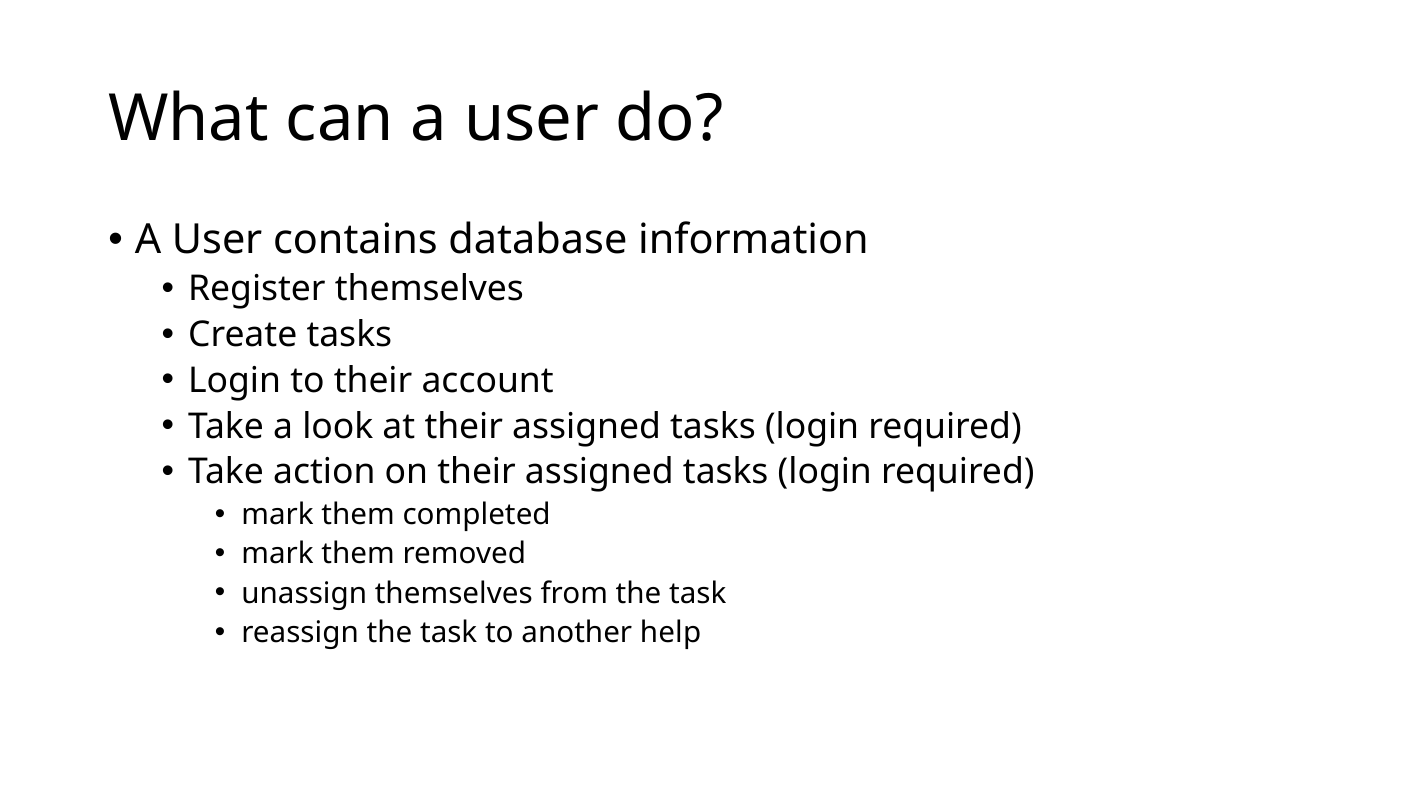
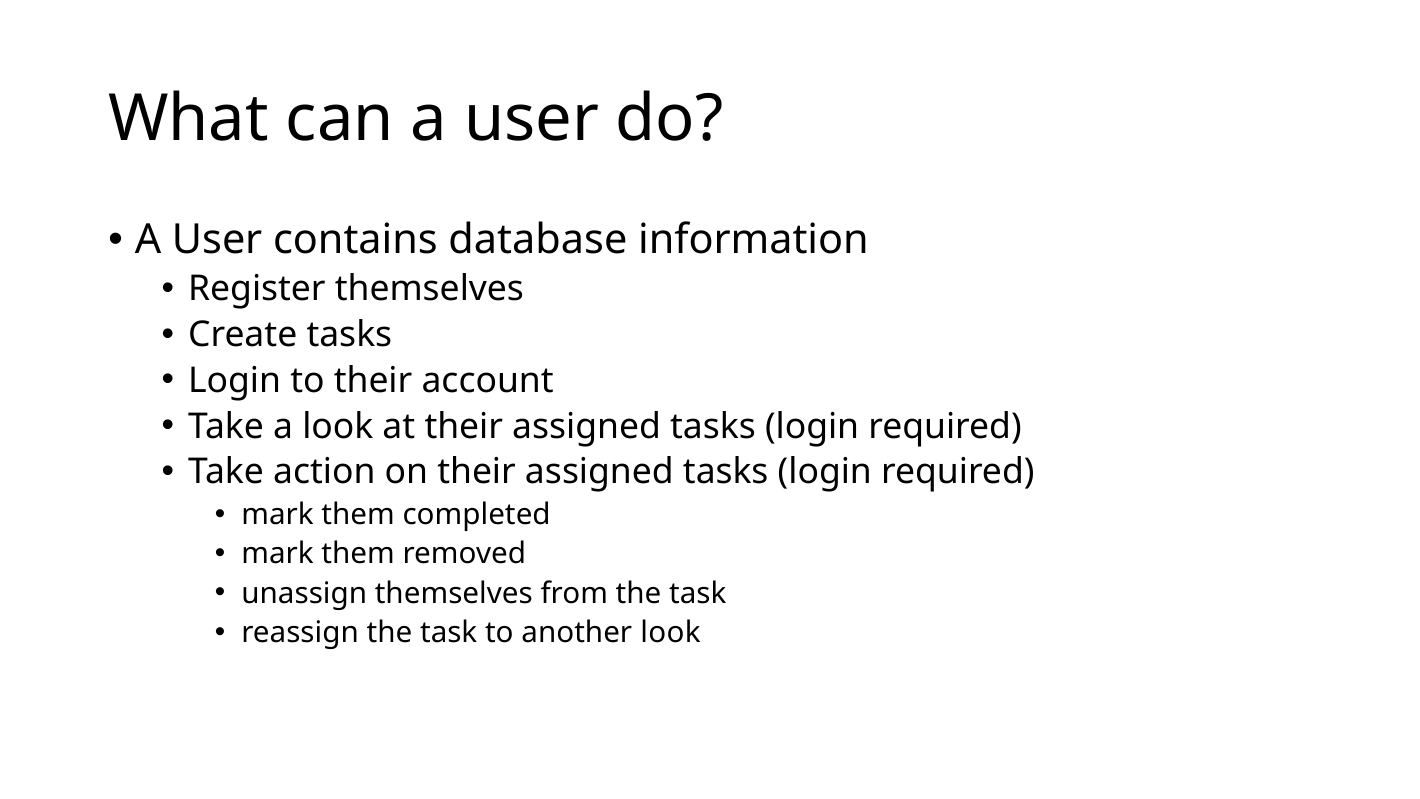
another help: help -> look
